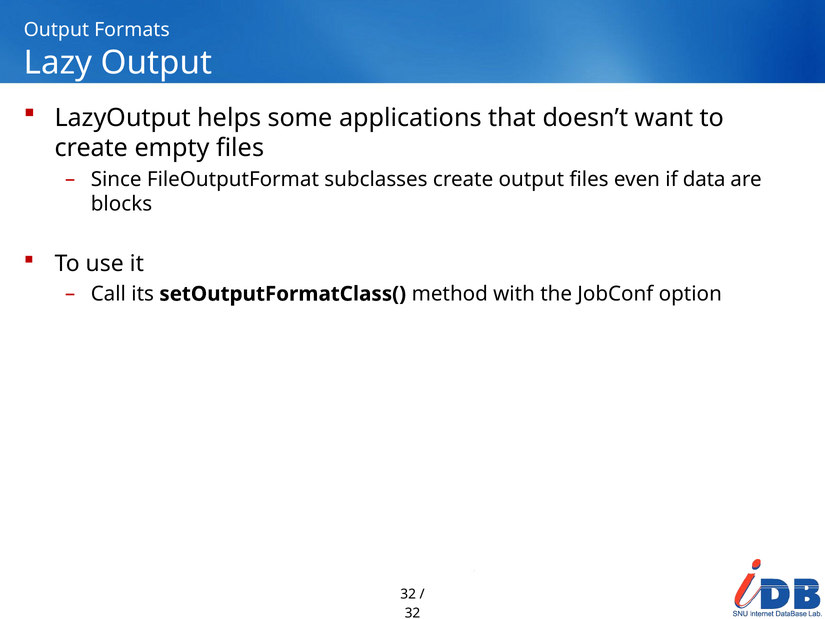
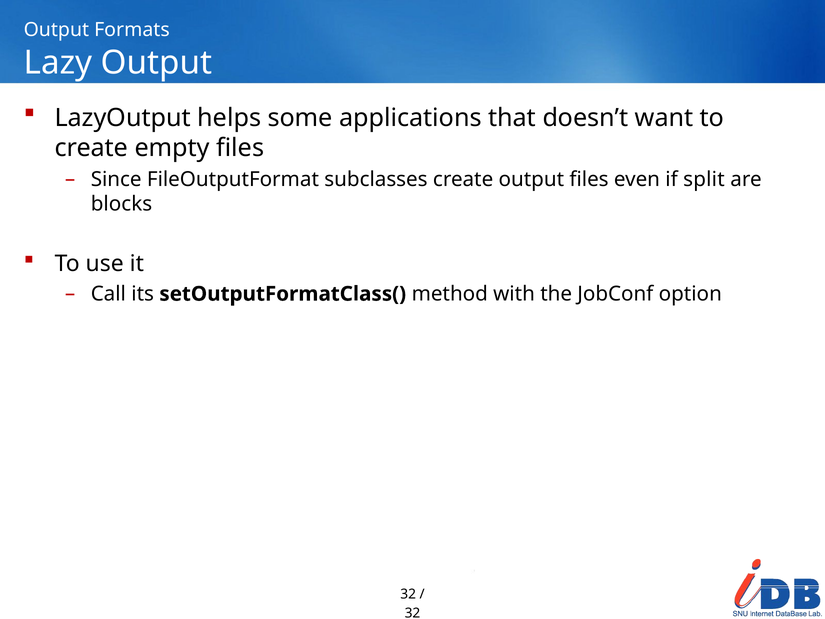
data: data -> split
